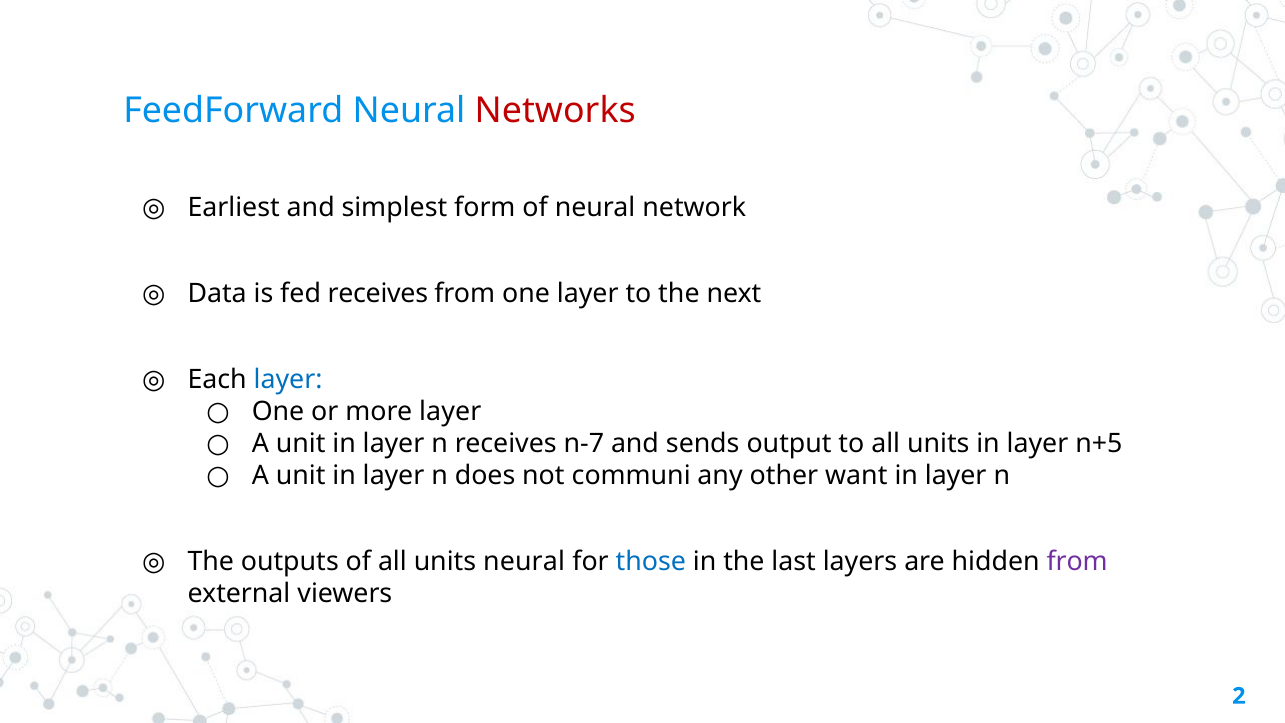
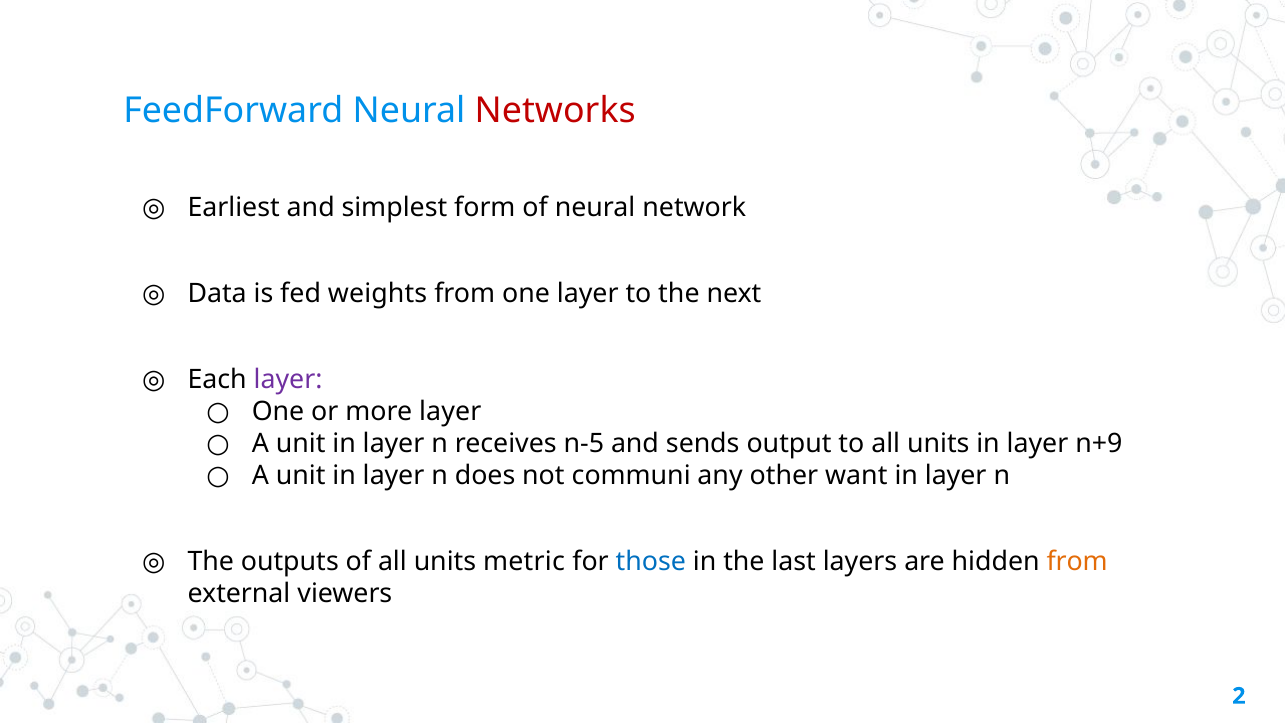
fed receives: receives -> weights
layer at (288, 380) colour: blue -> purple
n-7: n-7 -> n-5
n+5: n+5 -> n+9
units neural: neural -> metric
from at (1077, 562) colour: purple -> orange
